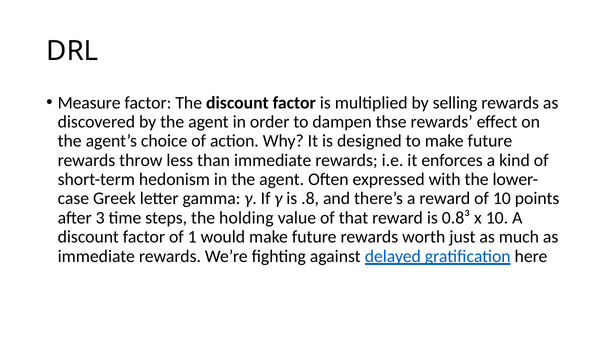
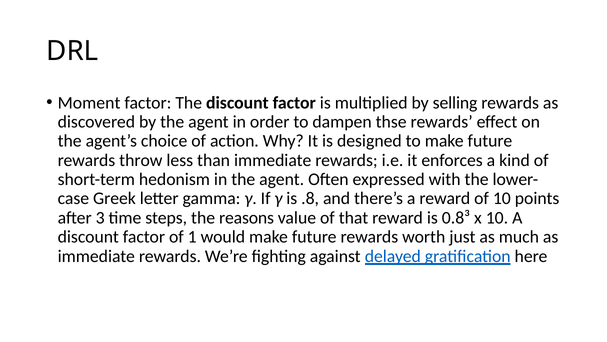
Measure: Measure -> Moment
holding: holding -> reasons
